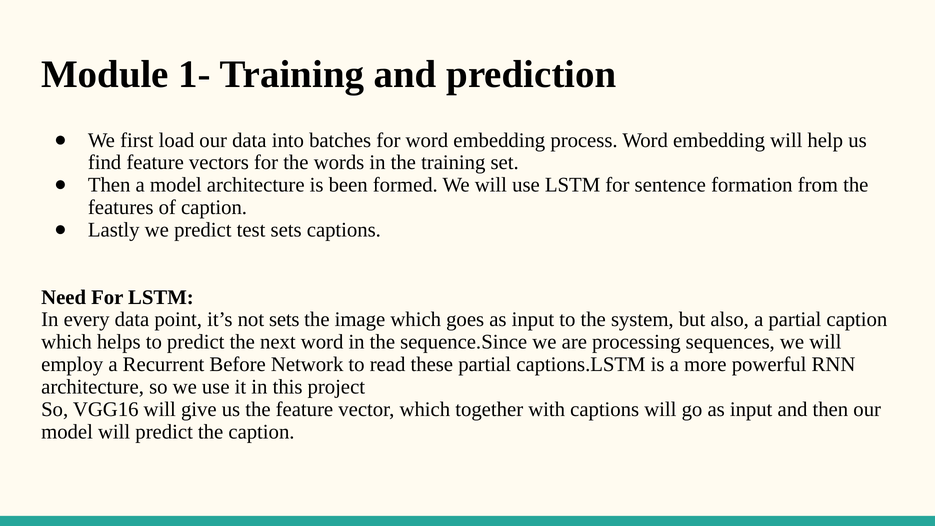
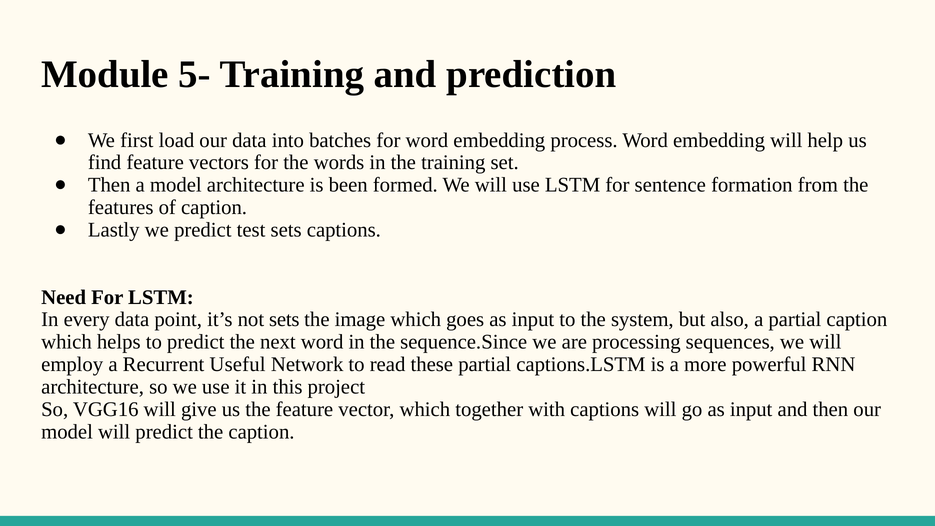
1-: 1- -> 5-
Before: Before -> Useful
